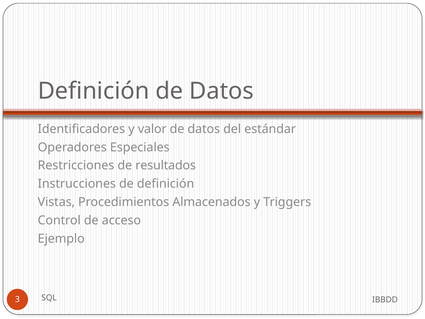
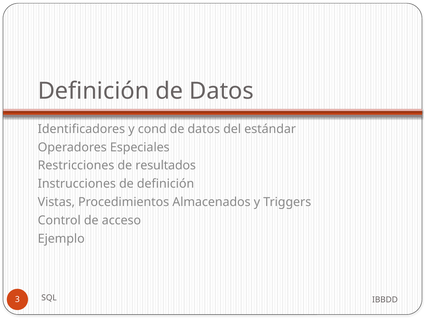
valor: valor -> cond
